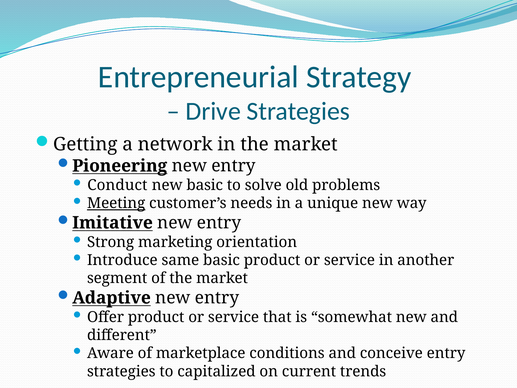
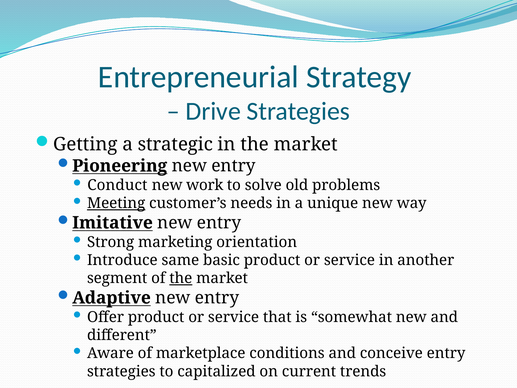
network: network -> strategic
new basic: basic -> work
the at (181, 278) underline: none -> present
